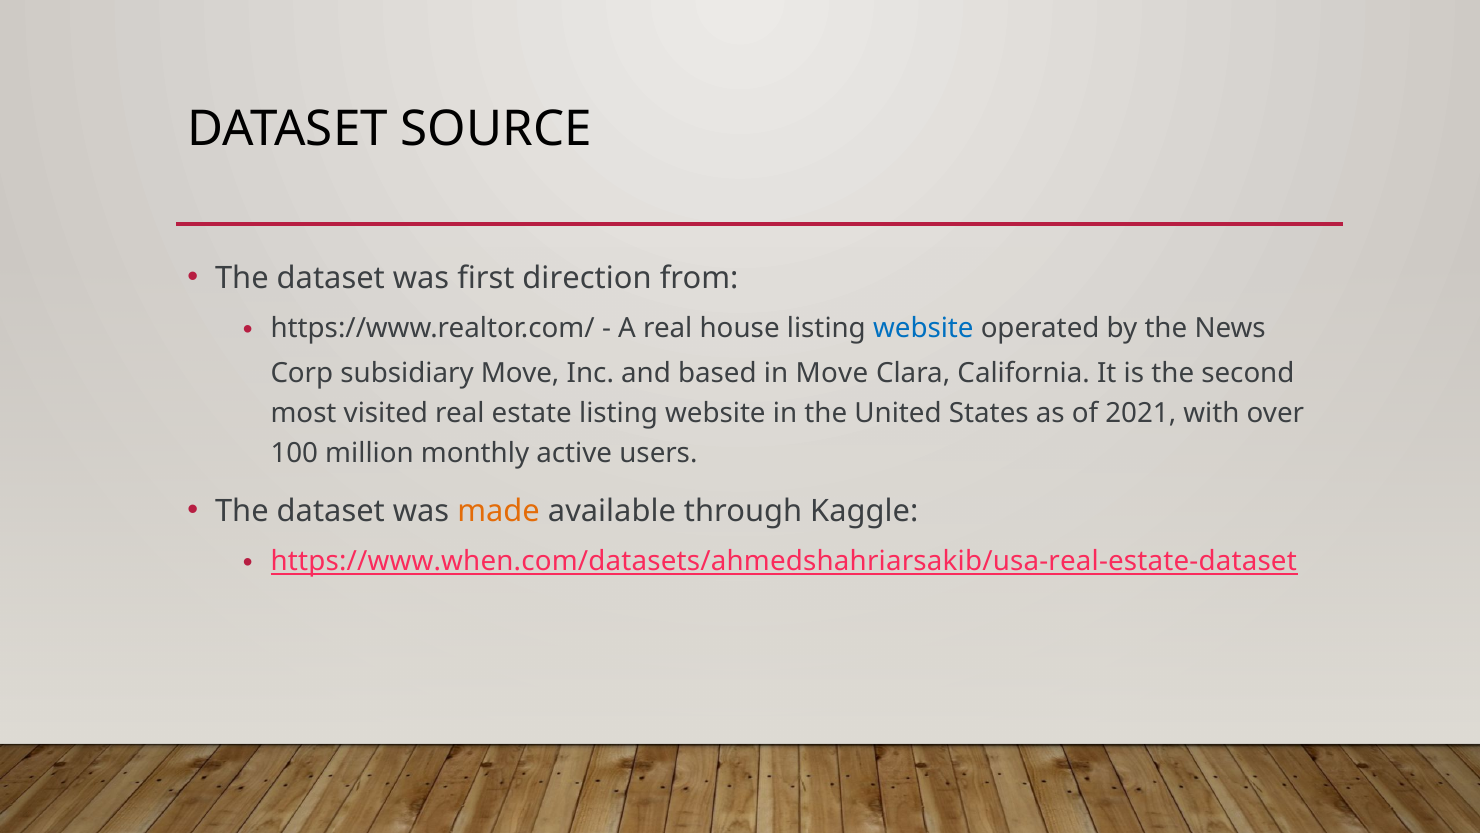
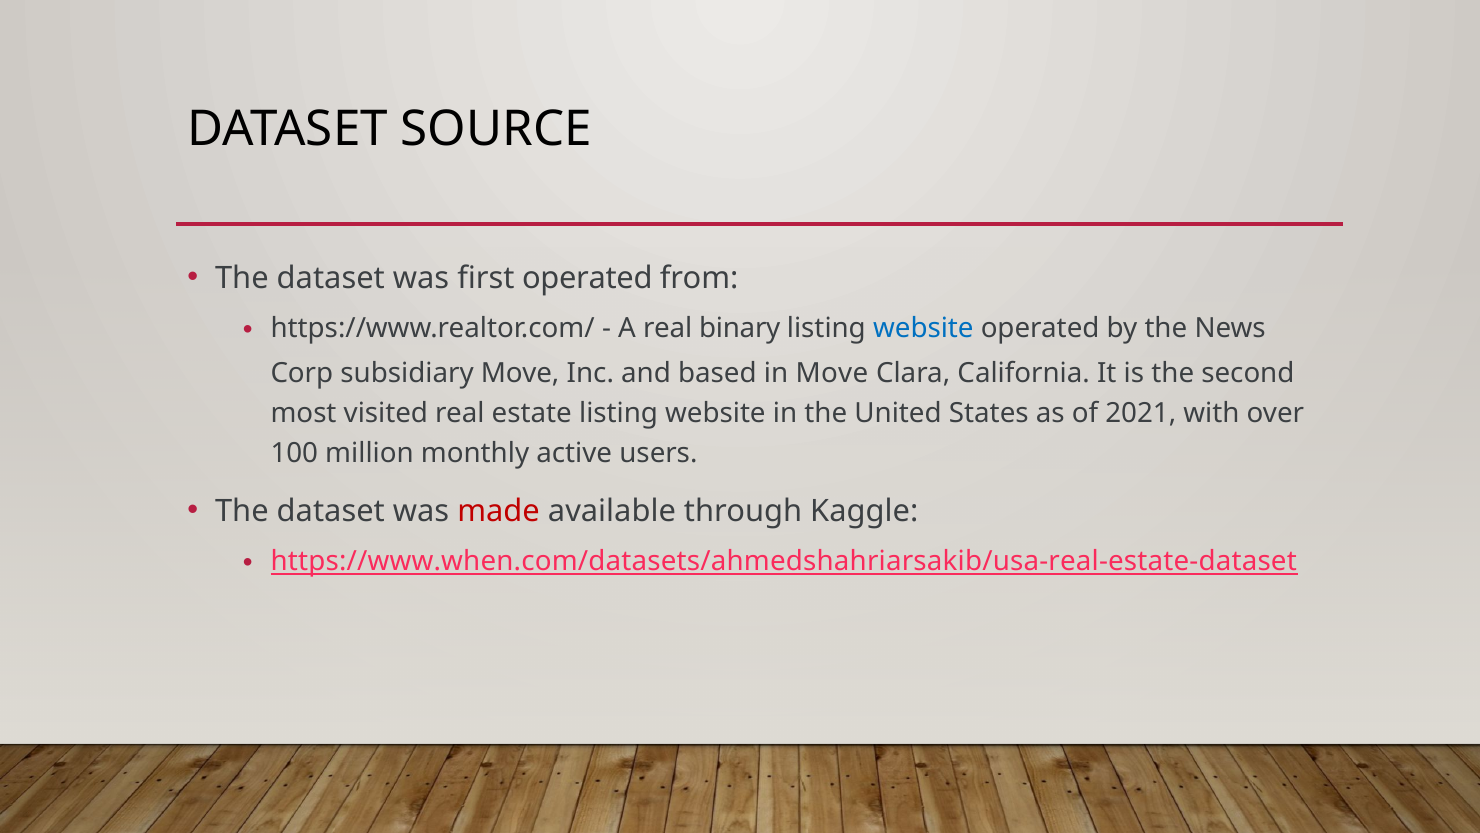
first direction: direction -> operated
house: house -> binary
made colour: orange -> red
